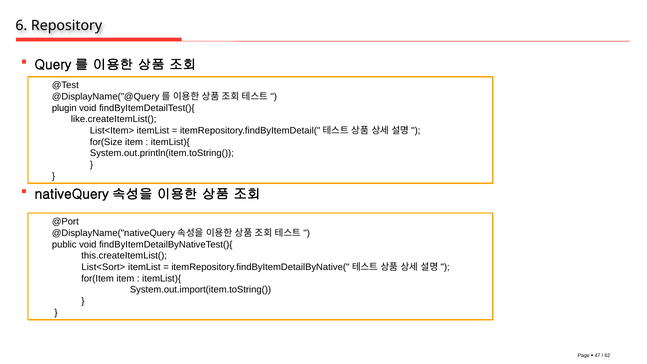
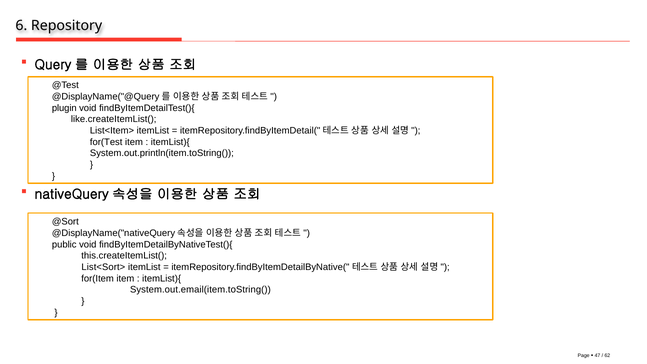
for(Size: for(Size -> for(Test
@Port: @Port -> @Sort
System.out.import(item.toString(: System.out.import(item.toString( -> System.out.email(item.toString(
